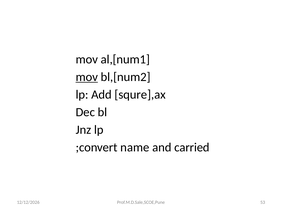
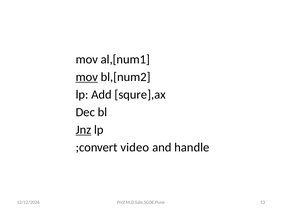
Jnz underline: none -> present
name: name -> video
carried: carried -> handle
